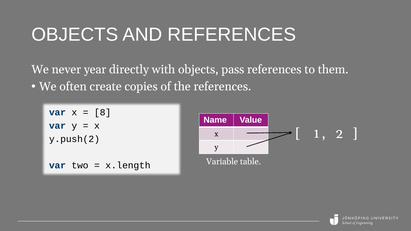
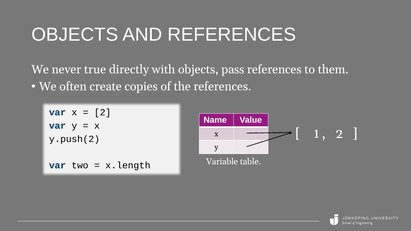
year: year -> true
8 at (103, 112): 8 -> 2
